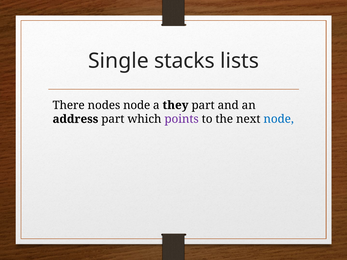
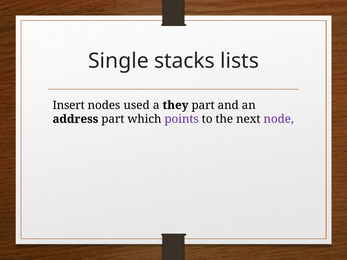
There: There -> Insert
nodes node: node -> used
node at (279, 119) colour: blue -> purple
